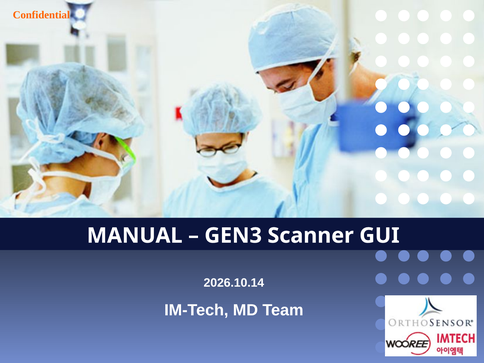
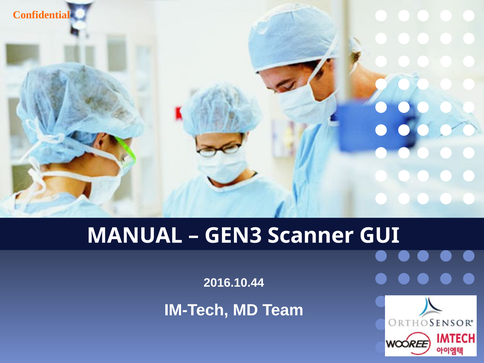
2026.10.14: 2026.10.14 -> 2016.10.44
